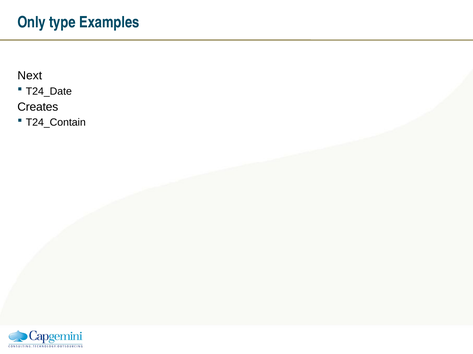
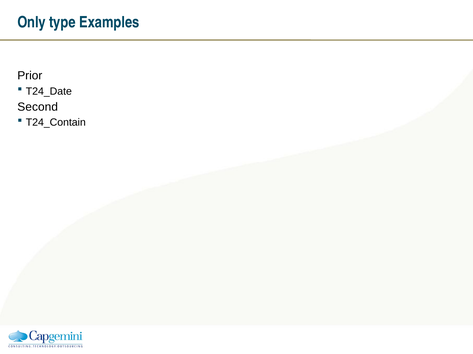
Next: Next -> Prior
Creates: Creates -> Second
